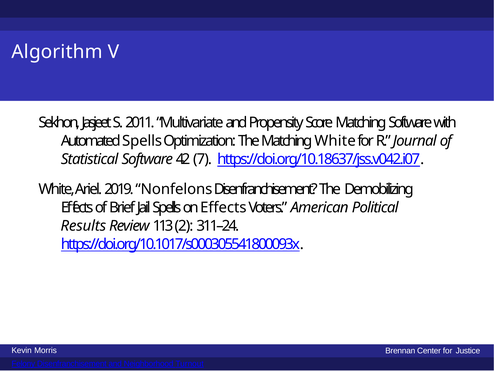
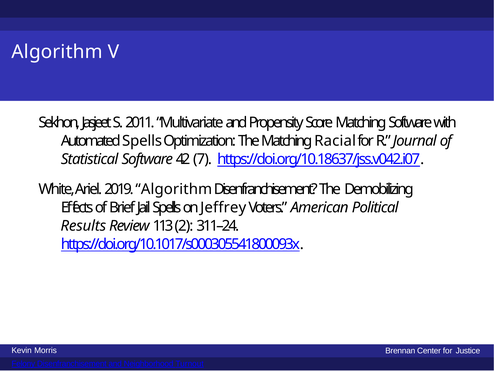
Matching White: White -> Racial
2019 Nonfelons: Nonfelons -> Algorithm
on Effects: Effects -> Jeffrey
